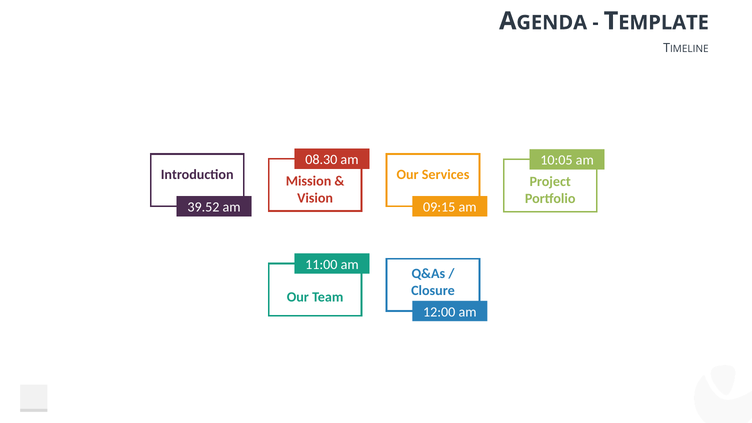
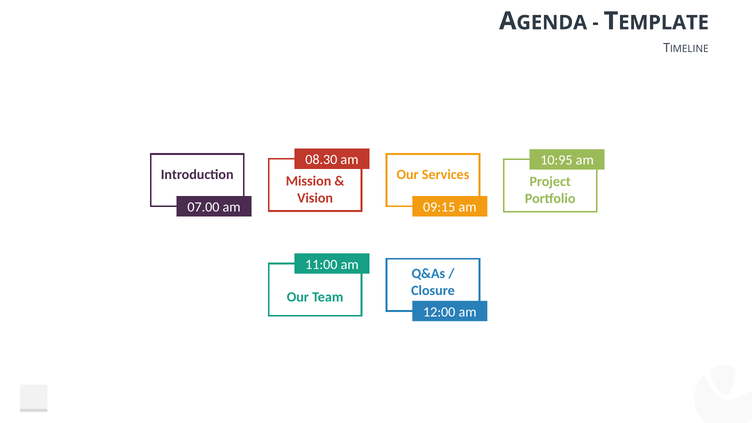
10:05: 10:05 -> 10:95
39.52: 39.52 -> 07.00
